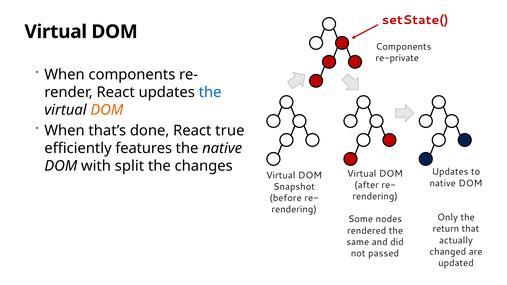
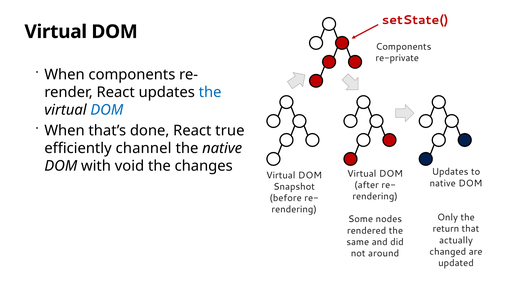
DOM at (107, 110) colour: orange -> blue
features: features -> channel
split: split -> void
passed: passed -> around
